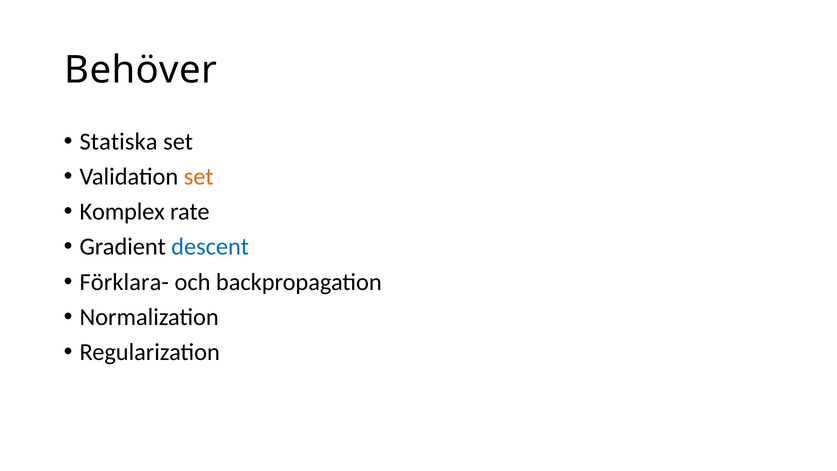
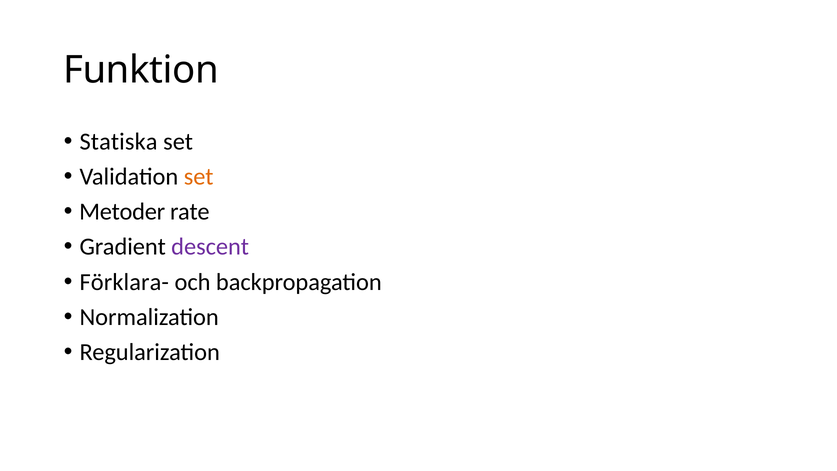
Behöver: Behöver -> Funktion
Komplex: Komplex -> Metoder
descent colour: blue -> purple
